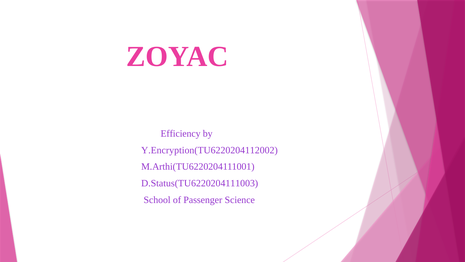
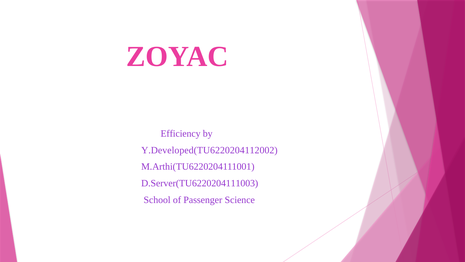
Y.Encryption(TU6220204112002: Y.Encryption(TU6220204112002 -> Y.Developed(TU6220204112002
D.Status(TU6220204111003: D.Status(TU6220204111003 -> D.Server(TU6220204111003
